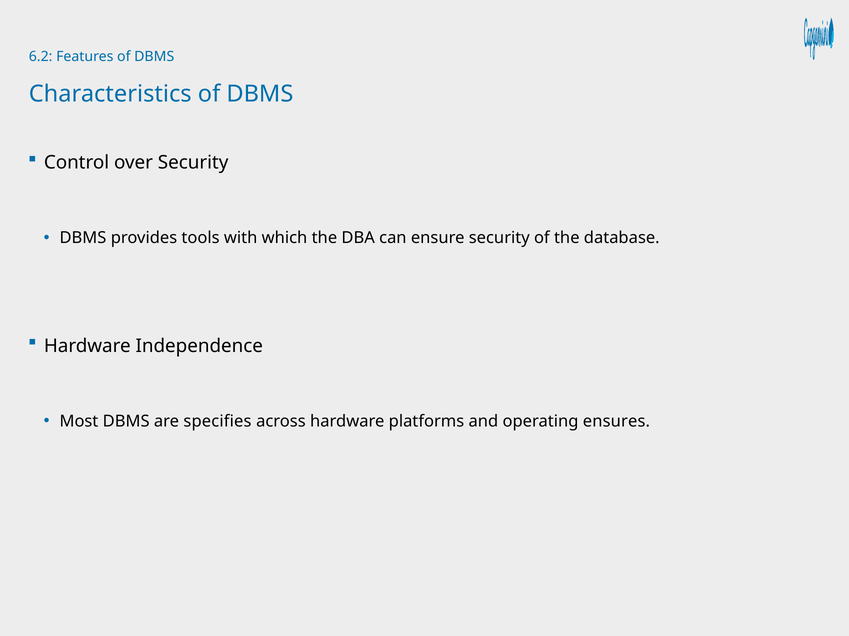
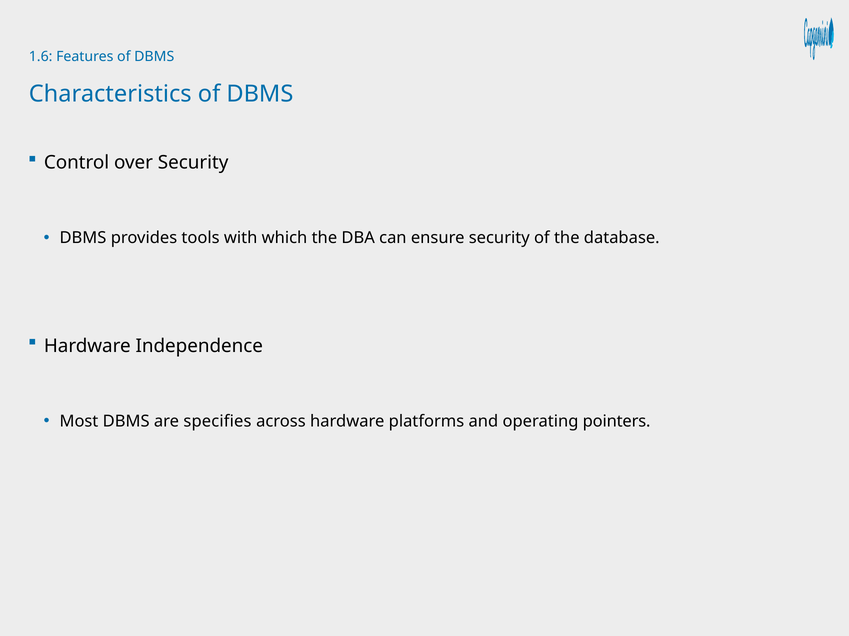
6.2: 6.2 -> 1.6
ensures: ensures -> pointers
